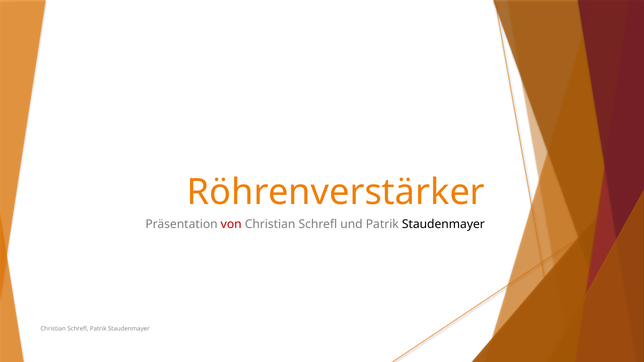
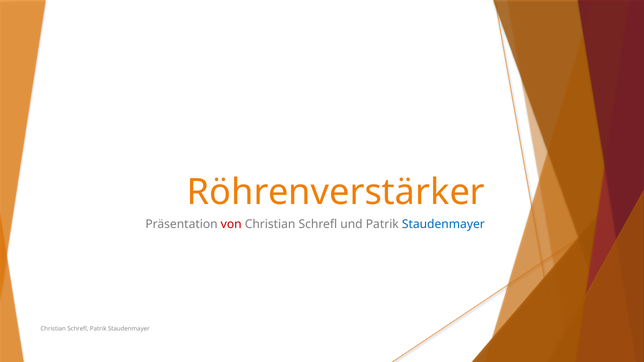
Staudenmayer at (443, 224) colour: black -> blue
